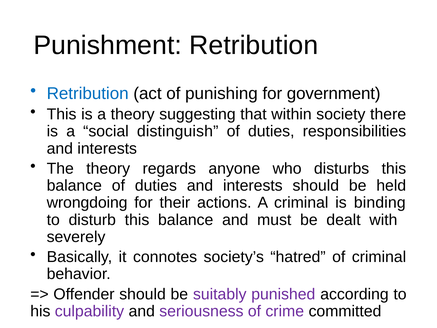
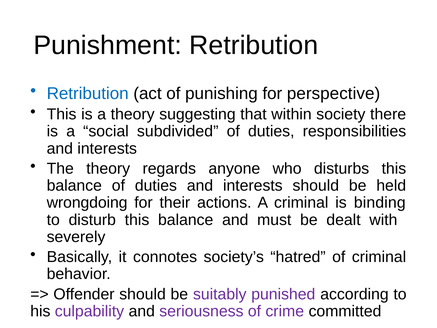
government: government -> perspective
distinguish: distinguish -> subdivided
